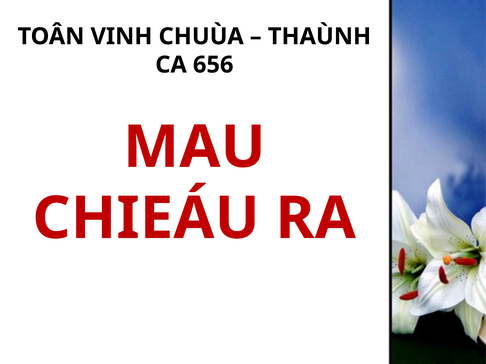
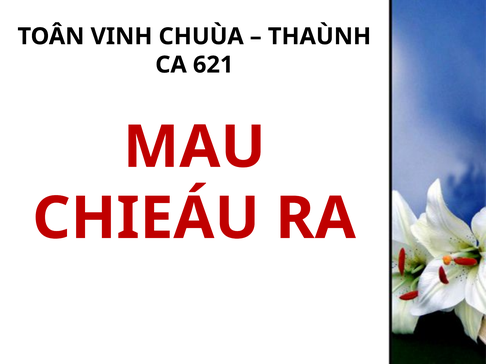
656: 656 -> 621
